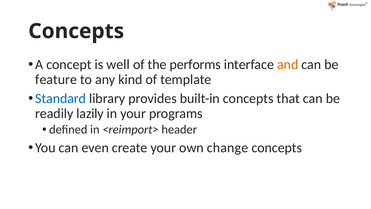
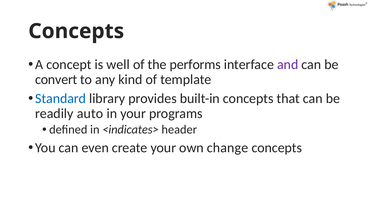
and colour: orange -> purple
feature: feature -> convert
lazily: lazily -> auto
<reimport>: <reimport> -> <indicates>
